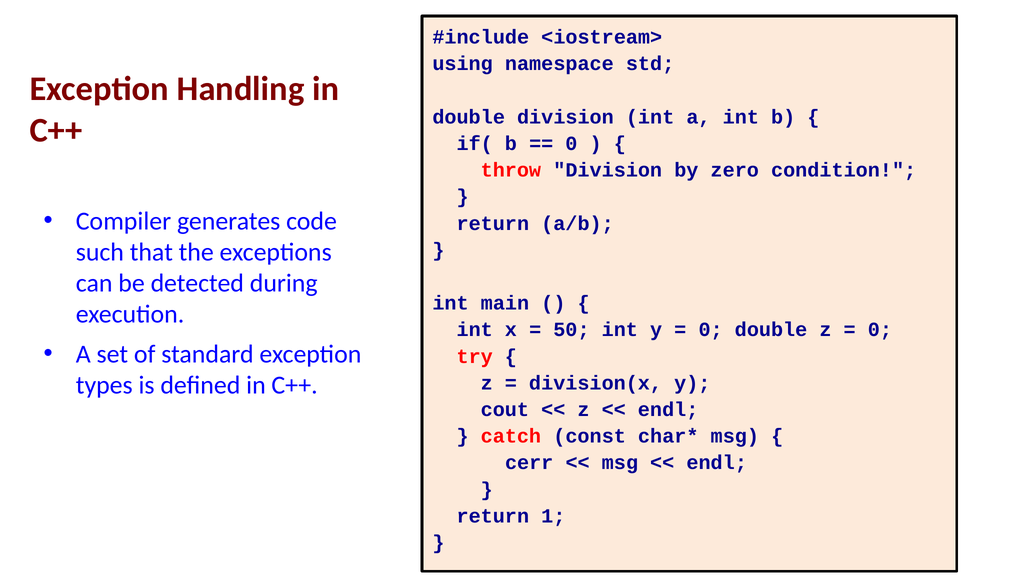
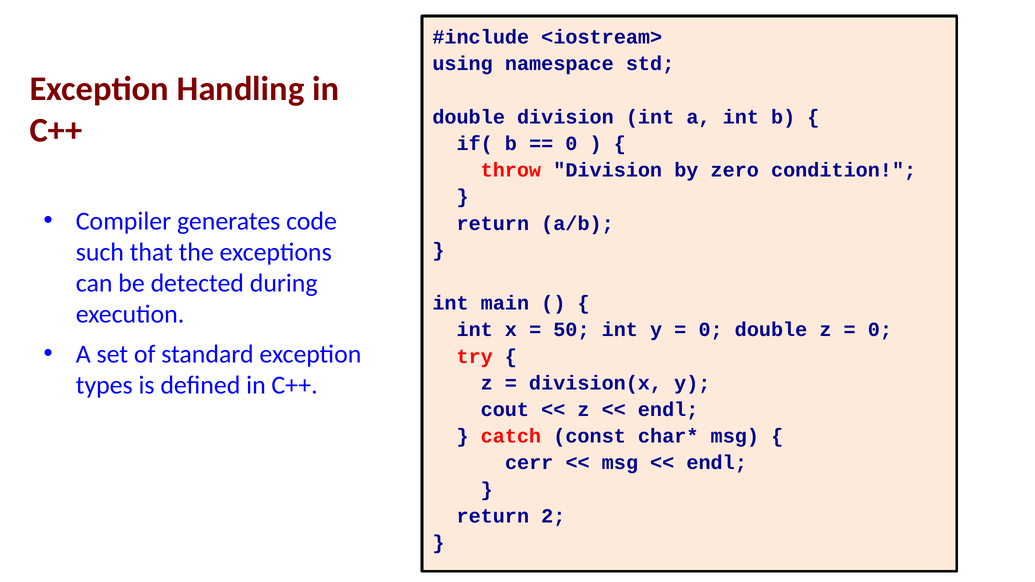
1: 1 -> 2
